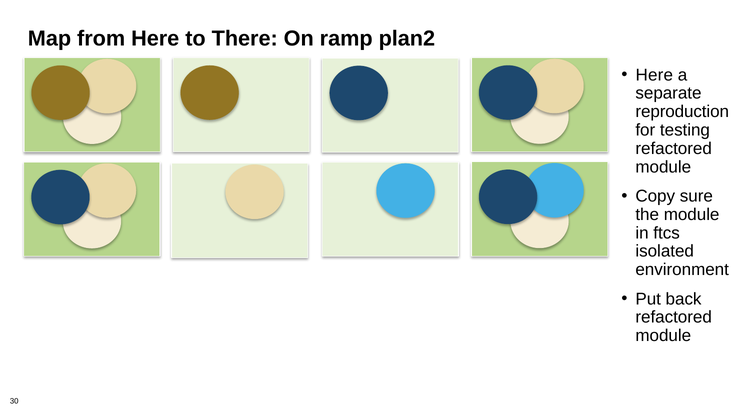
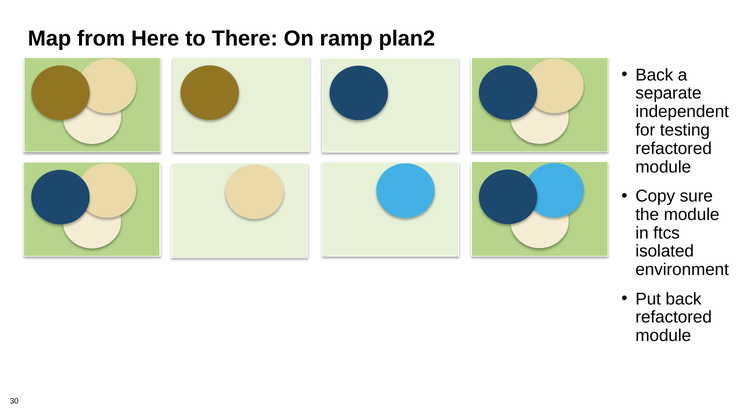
Here at (654, 75): Here -> Back
reproduction: reproduction -> independent
